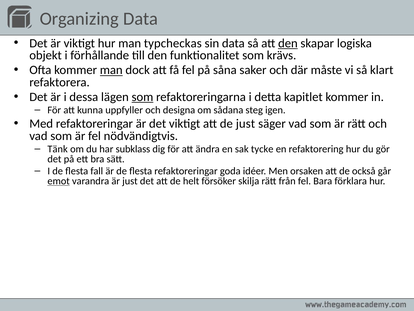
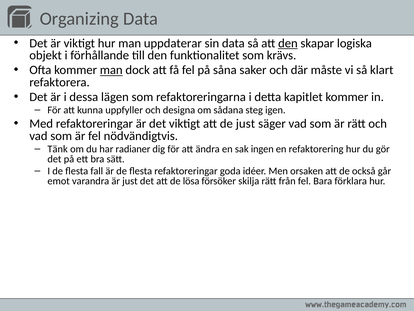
typcheckas: typcheckas -> uppdaterar
som at (142, 97) underline: present -> none
subklass: subklass -> radianer
tycke: tycke -> ingen
emot underline: present -> none
helt: helt -> lösa
